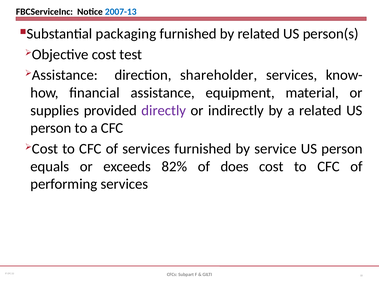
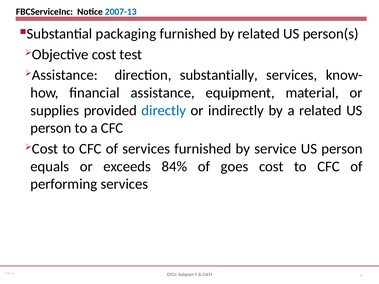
shareholder: shareholder -> substantially
directly colour: purple -> blue
82%: 82% -> 84%
does: does -> goes
